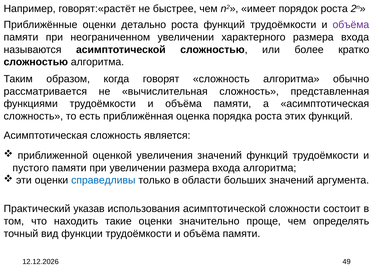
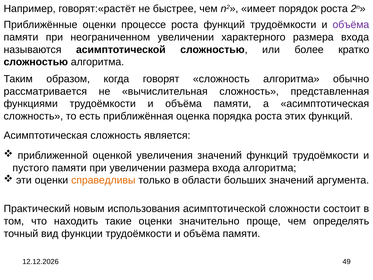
детально: детально -> процессе
справедливы colour: blue -> orange
указав: указав -> новым
